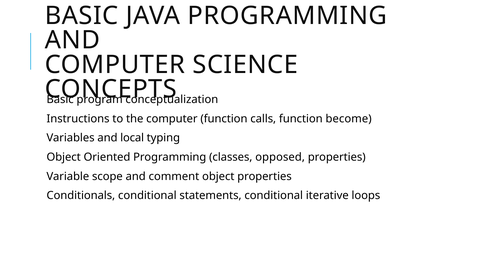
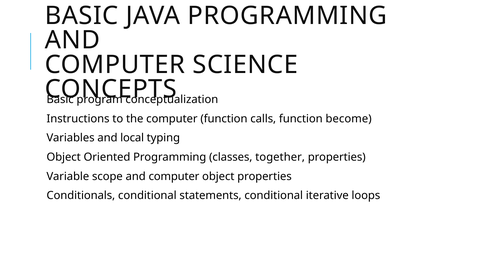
opposed: opposed -> together
scope and comment: comment -> computer
